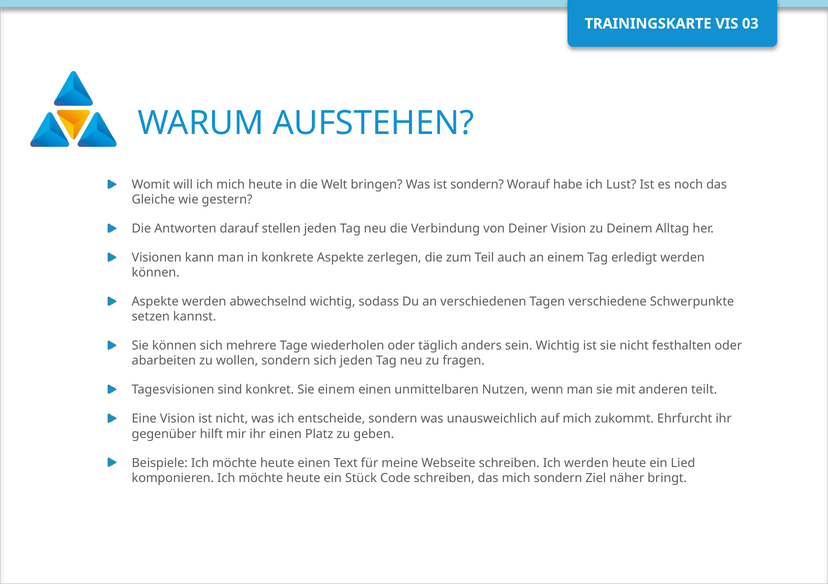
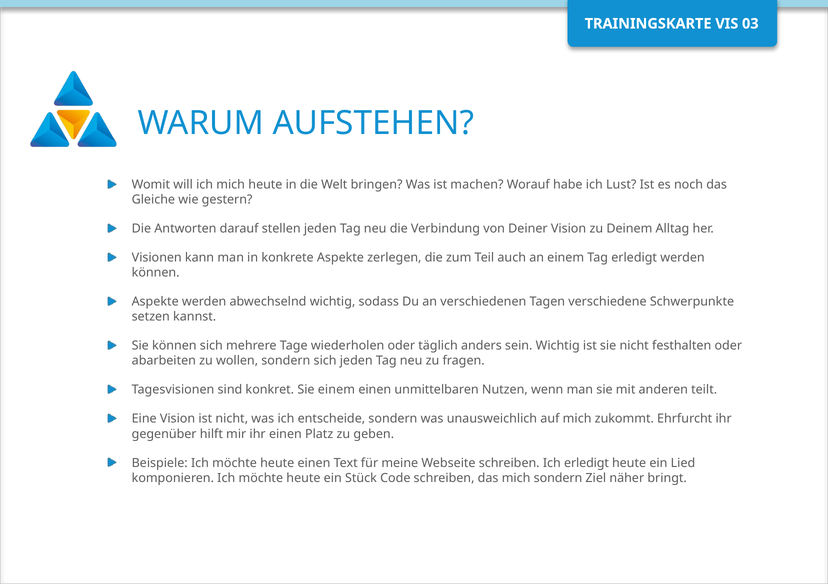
ist sondern: sondern -> machen
Ich werden: werden -> erledigt
